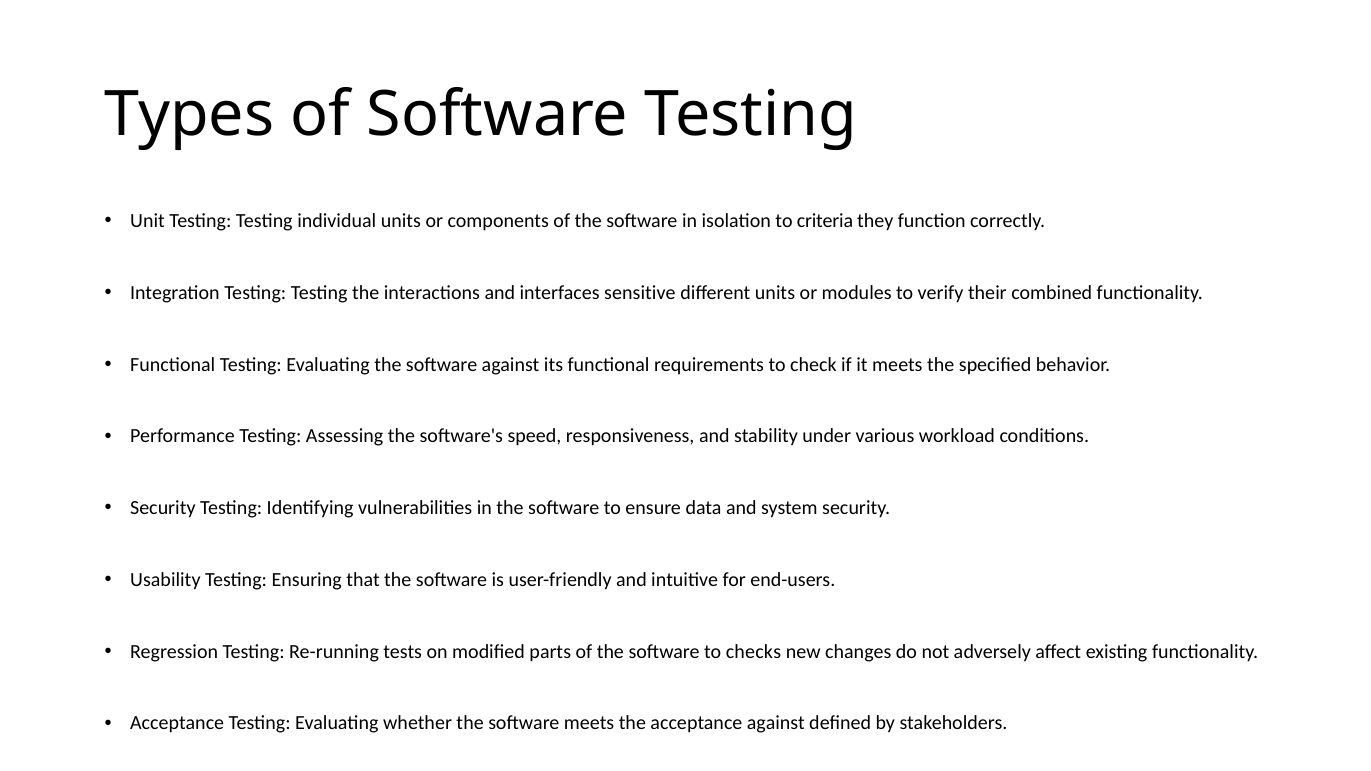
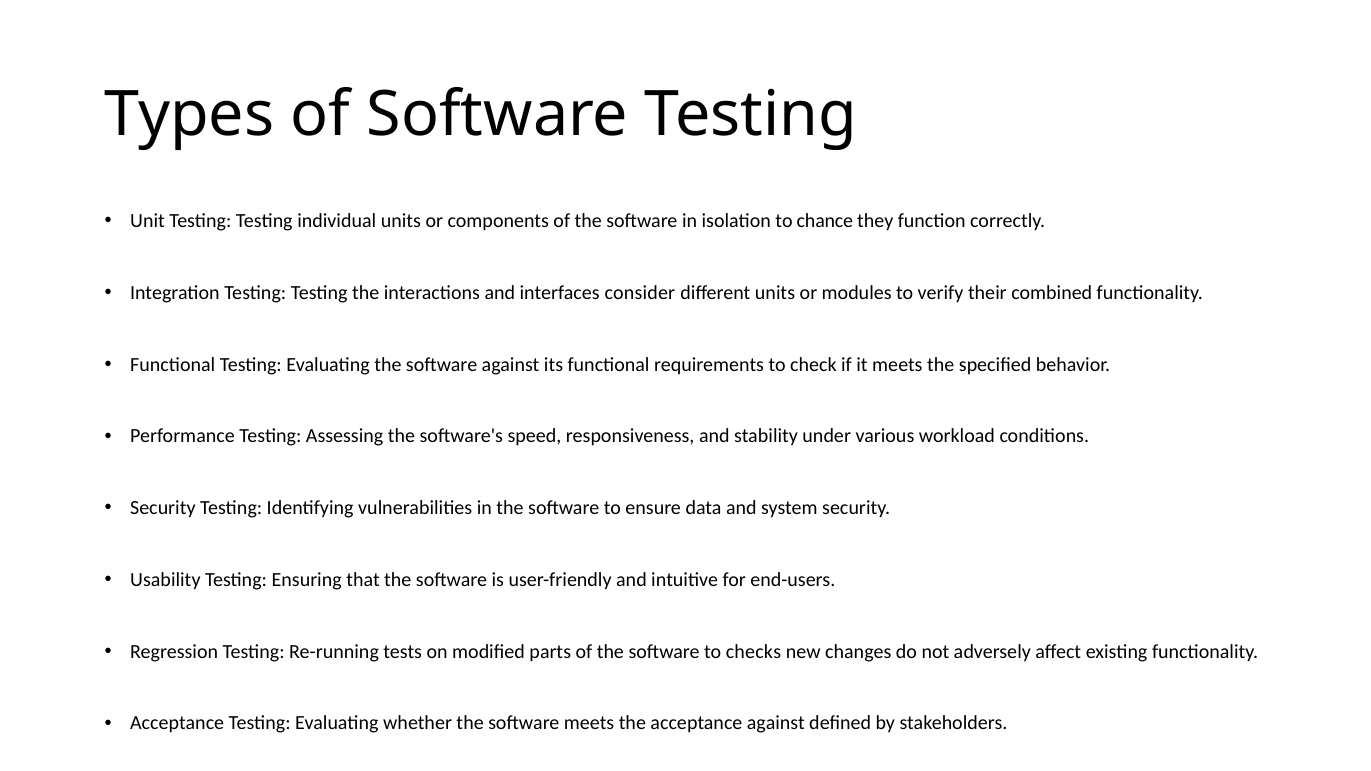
criteria: criteria -> chance
sensitive: sensitive -> consider
